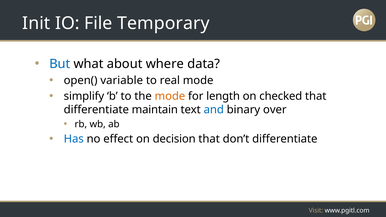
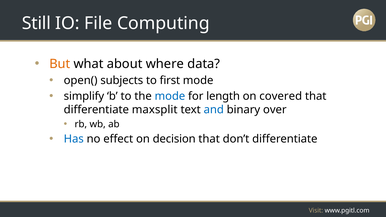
Init: Init -> Still
Temporary: Temporary -> Computing
But colour: blue -> orange
variable: variable -> subjects
real: real -> first
mode at (170, 96) colour: orange -> blue
checked: checked -> covered
maintain: maintain -> maxsplit
